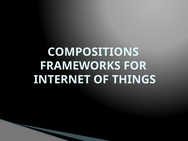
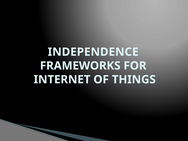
COMPOSITIONS: COMPOSITIONS -> INDEPENDENCE
